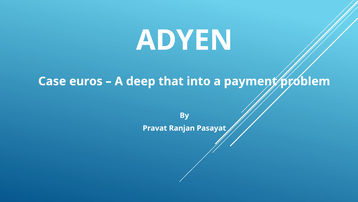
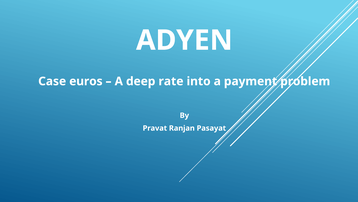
that: that -> rate
